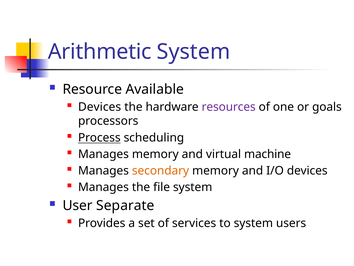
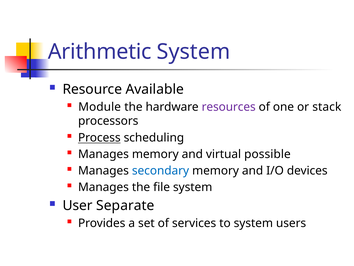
Devices at (100, 107): Devices -> Module
goals: goals -> stack
machine: machine -> possible
secondary colour: orange -> blue
